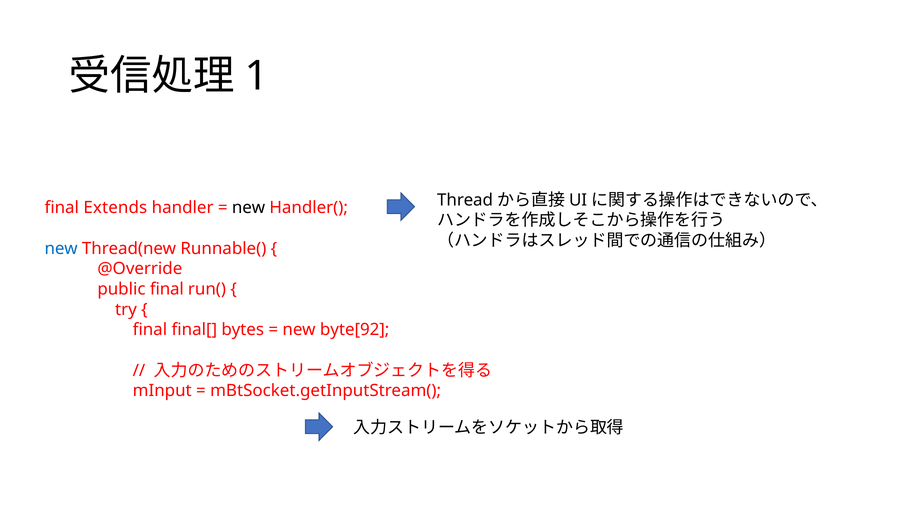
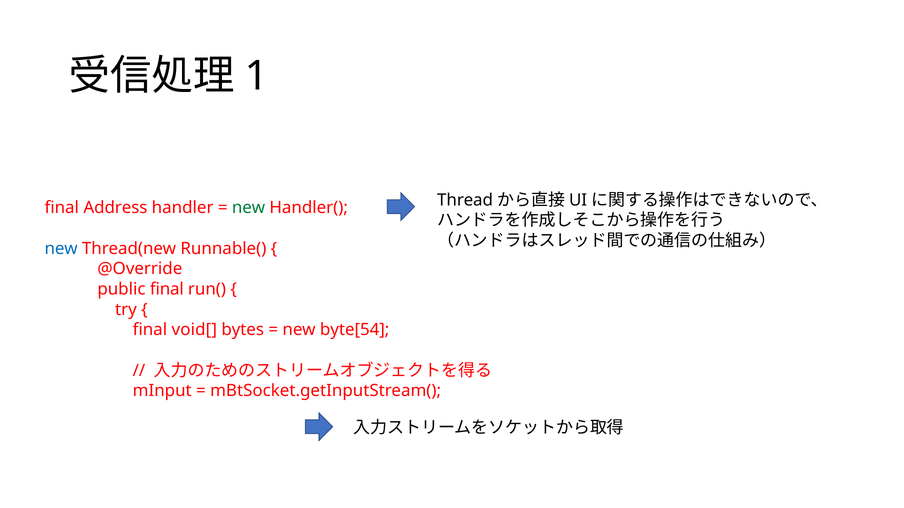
Extends: Extends -> Address
new at (249, 208) colour: black -> green
final[: final[ -> void[
byte[92: byte[92 -> byte[54
